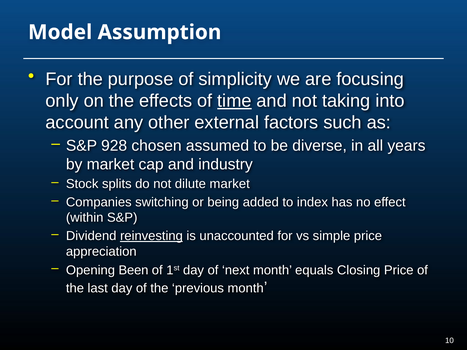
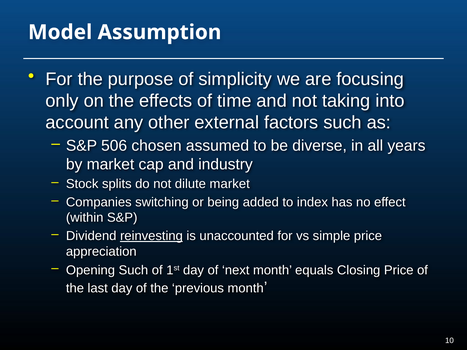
time underline: present -> none
928: 928 -> 506
Opening Been: Been -> Such
